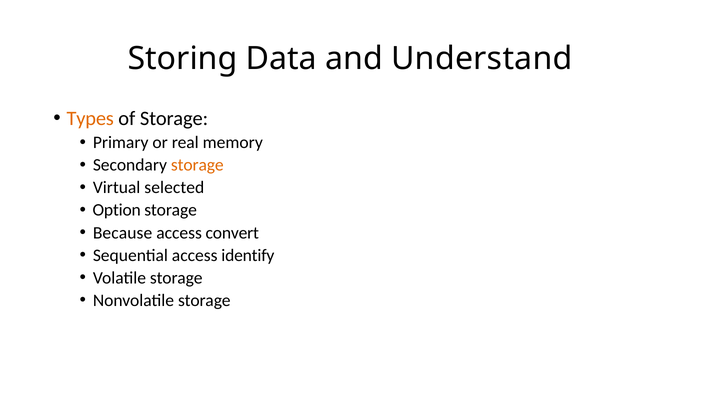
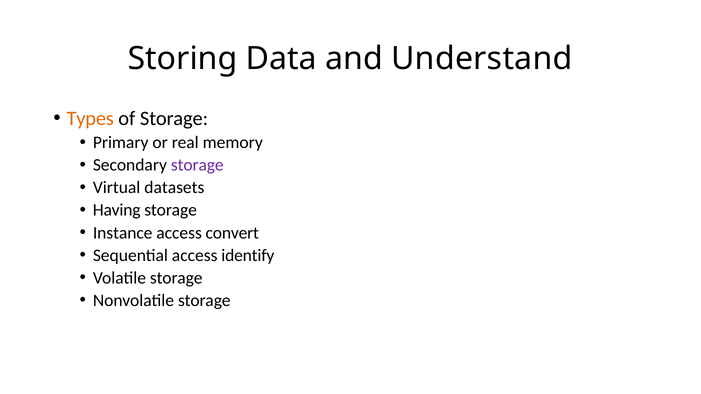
storage at (197, 165) colour: orange -> purple
selected: selected -> datasets
Option: Option -> Having
Because: Because -> Instance
